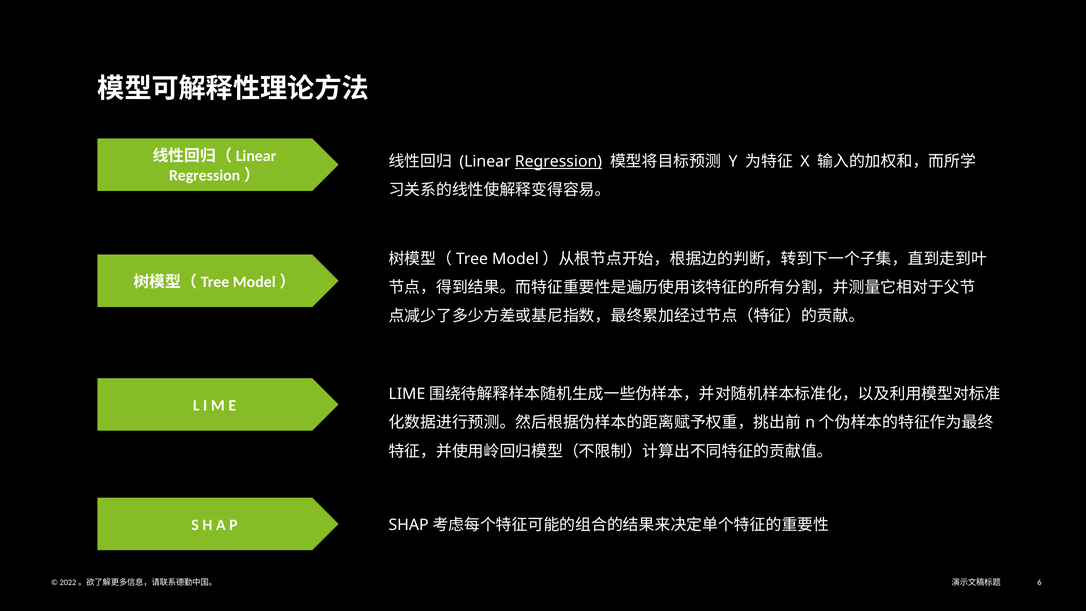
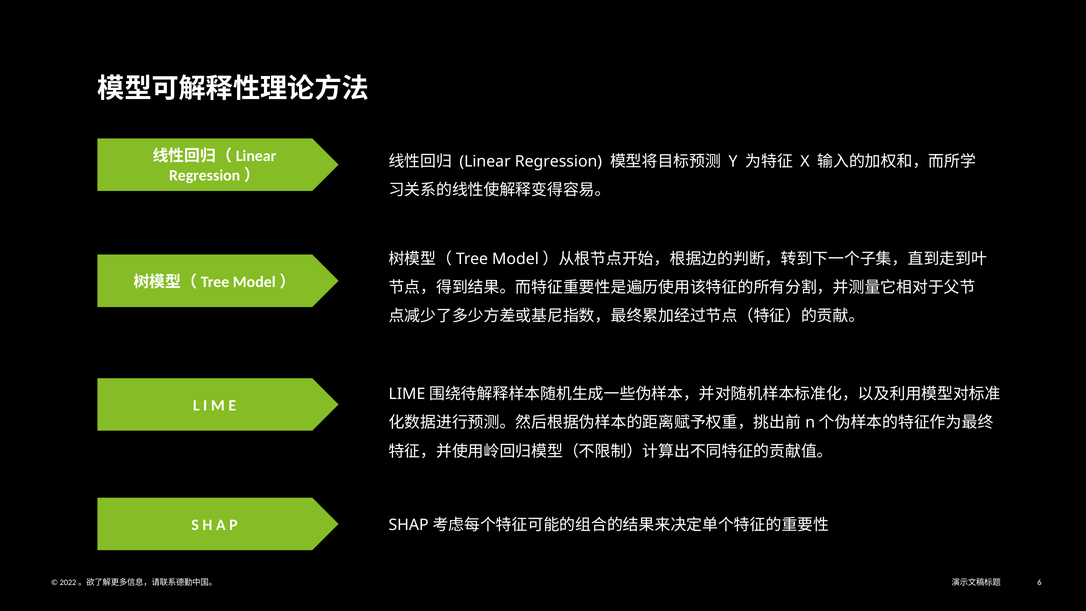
Regression underline: present -> none
